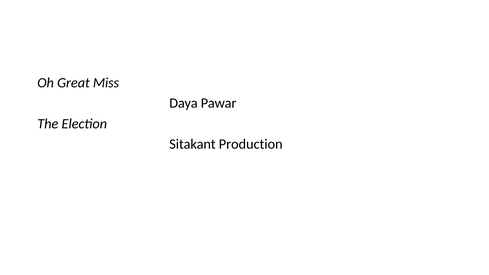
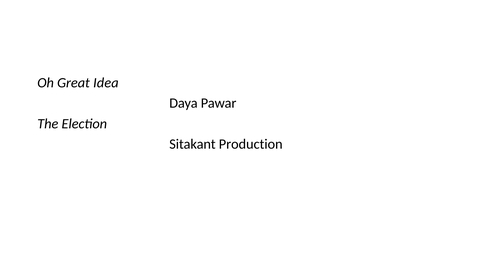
Miss: Miss -> Idea
